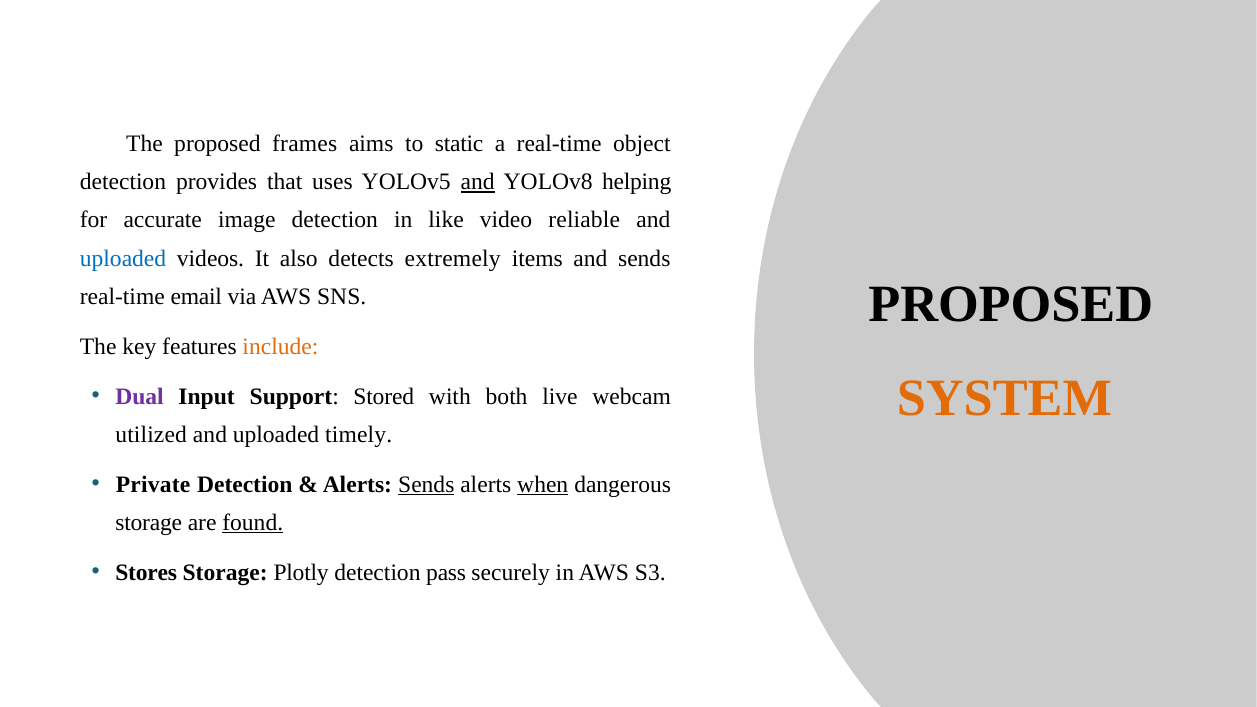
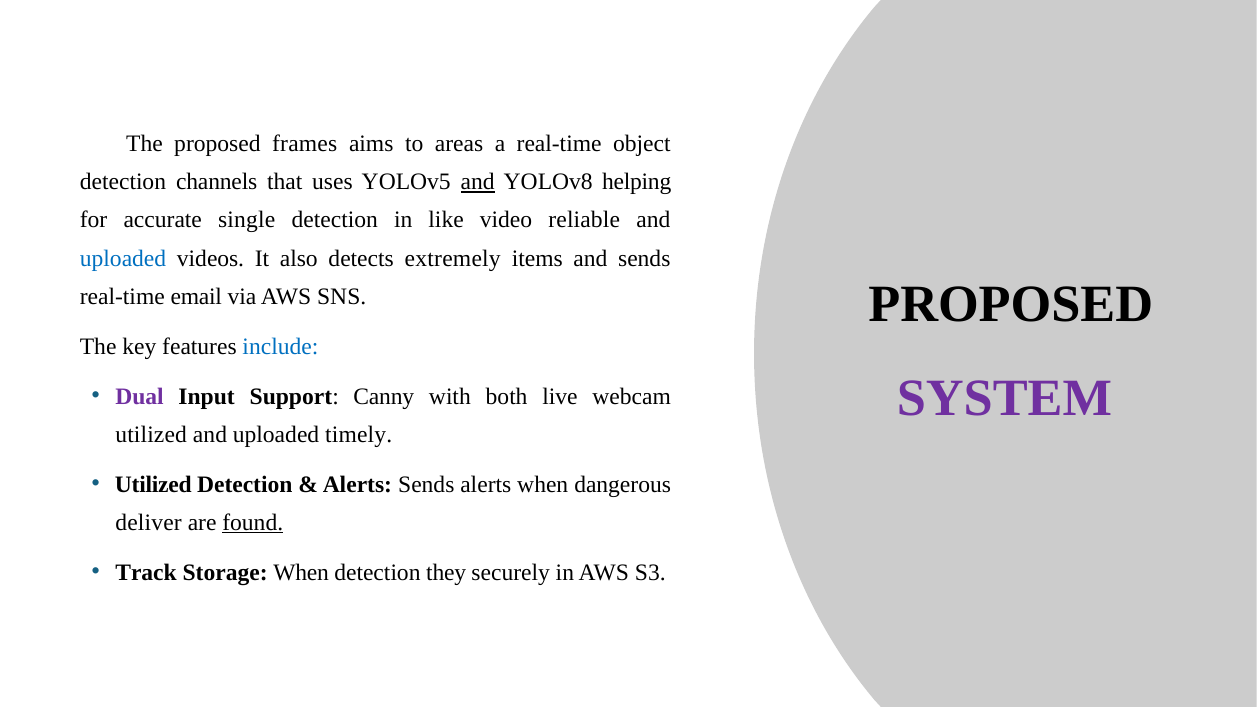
static: static -> areas
provides: provides -> channels
image: image -> single
include colour: orange -> blue
SYSTEM colour: orange -> purple
Stored: Stored -> Canny
Private at (153, 484): Private -> Utilized
Sends at (426, 484) underline: present -> none
when at (543, 484) underline: present -> none
storage at (149, 523): storage -> deliver
Stores: Stores -> Track
Storage Plotly: Plotly -> When
pass: pass -> they
